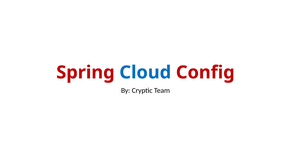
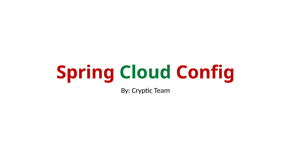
Cloud colour: blue -> green
